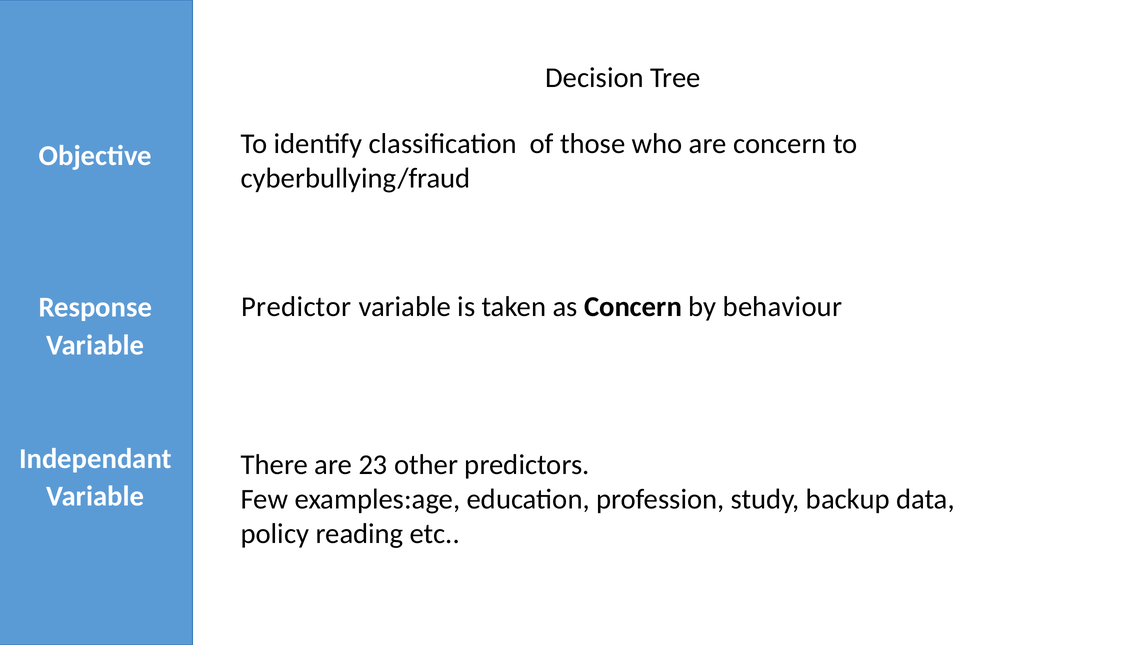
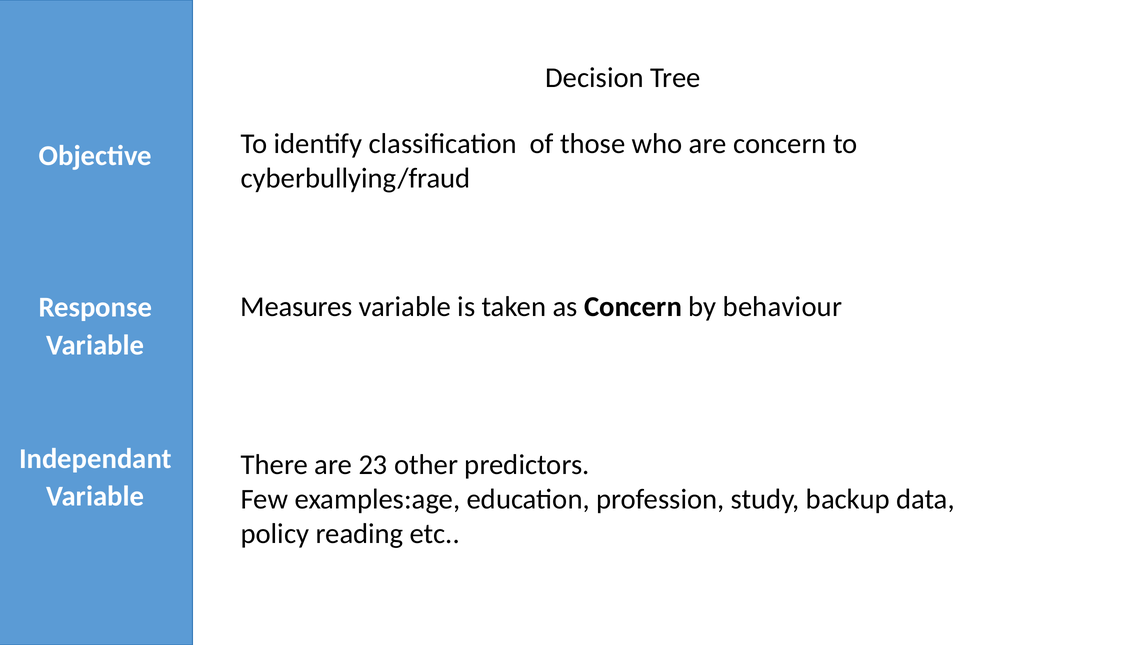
Predictor: Predictor -> Measures
